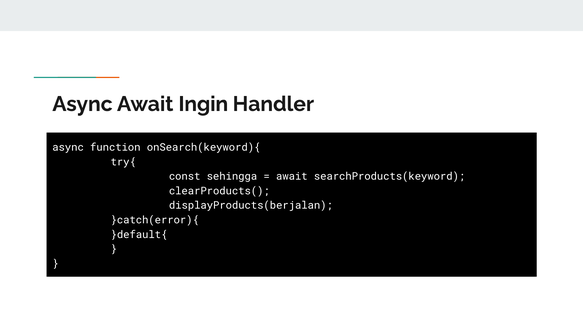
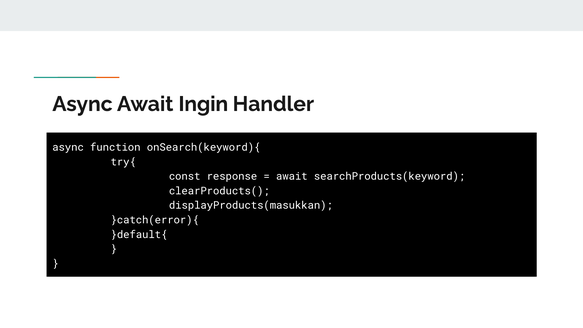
sehingga: sehingga -> response
displayProducts(berjalan: displayProducts(berjalan -> displayProducts(masukkan
